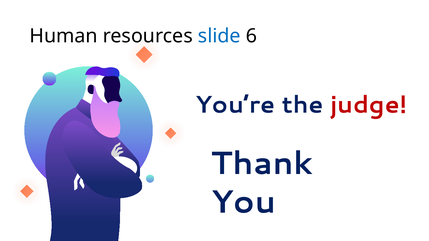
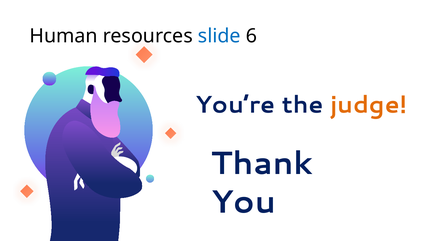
judge colour: red -> orange
